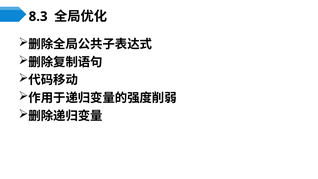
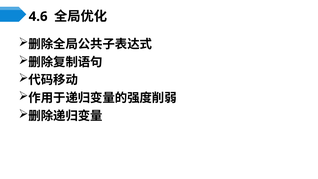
8.3: 8.3 -> 4.6
